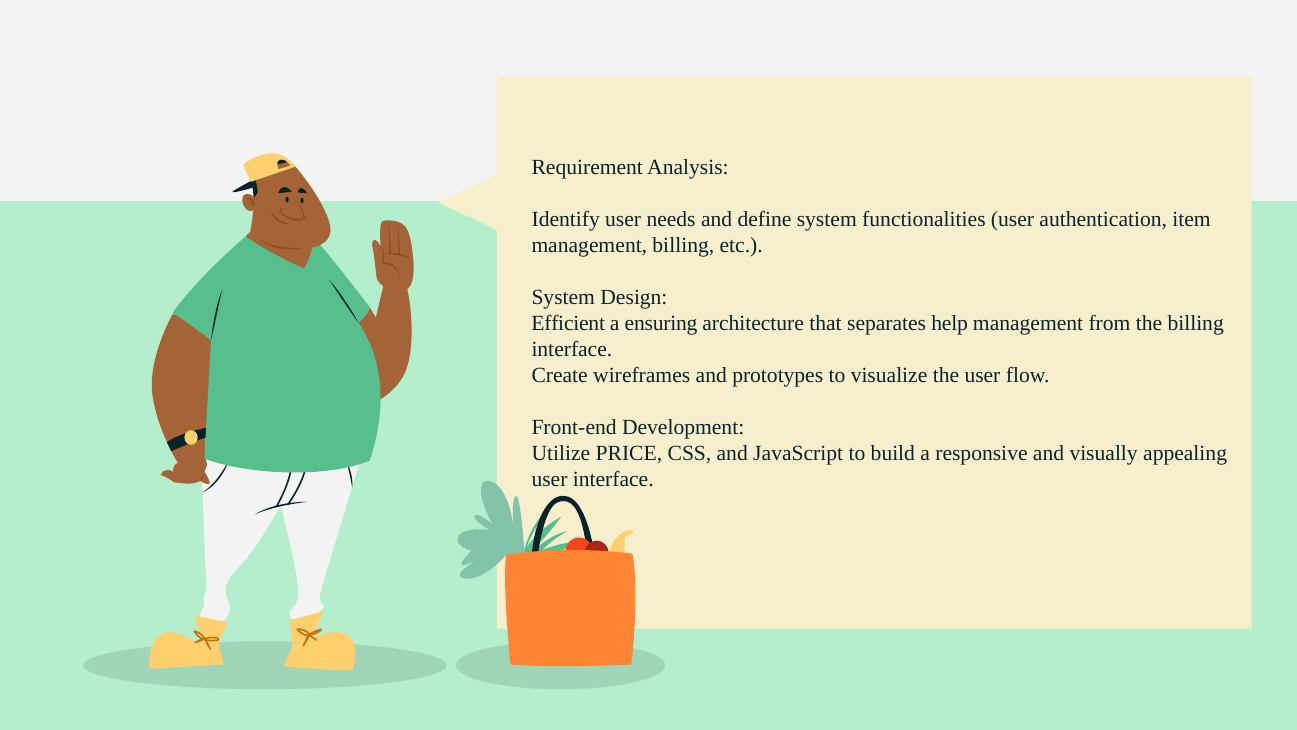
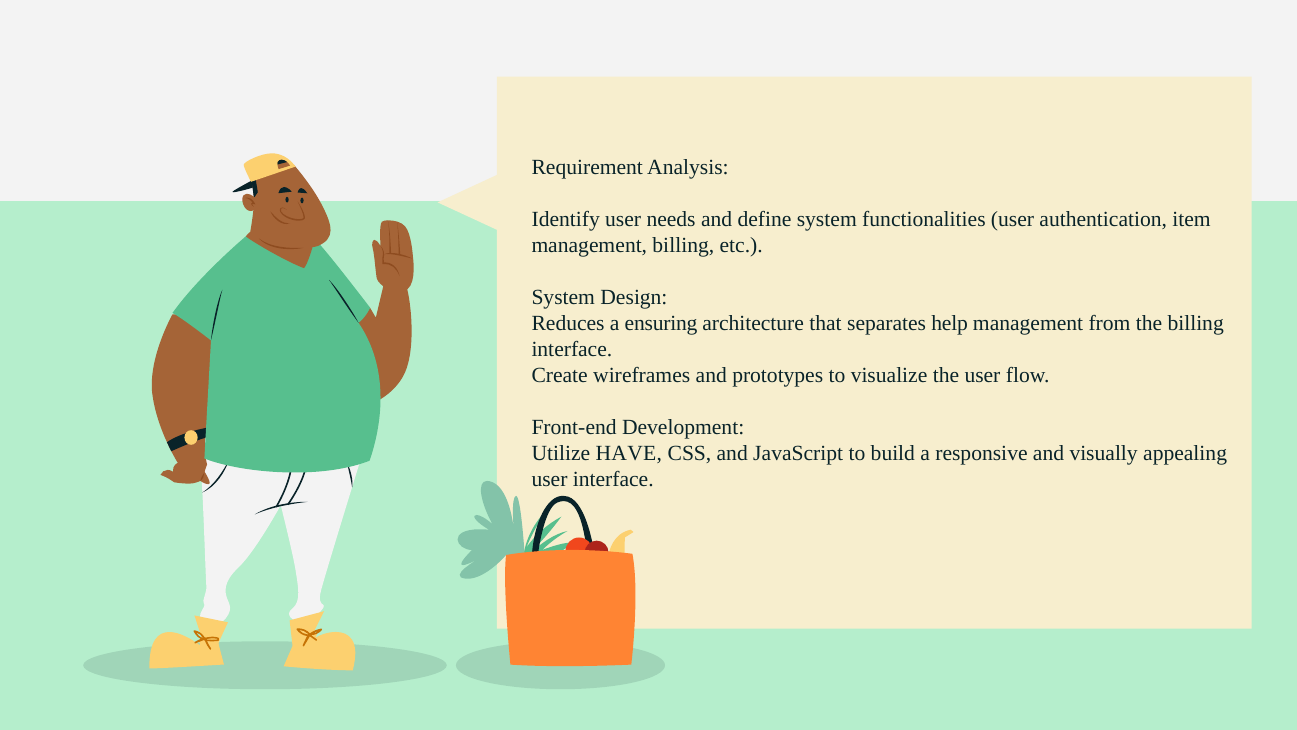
Efficient: Efficient -> Reduces
PRICE: PRICE -> HAVE
